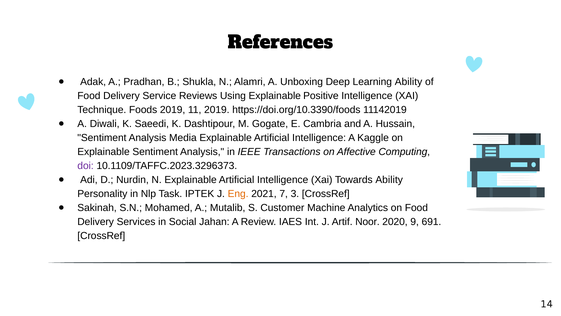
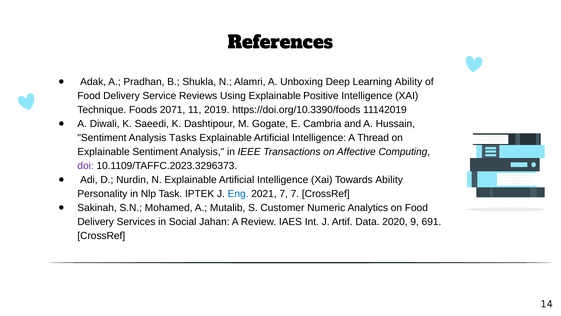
Foods 2019: 2019 -> 2071
Media: Media -> Tasks
Kaggle: Kaggle -> Thread
Eng colour: orange -> blue
7 3: 3 -> 7
Machine: Machine -> Numeric
Noor: Noor -> Data
